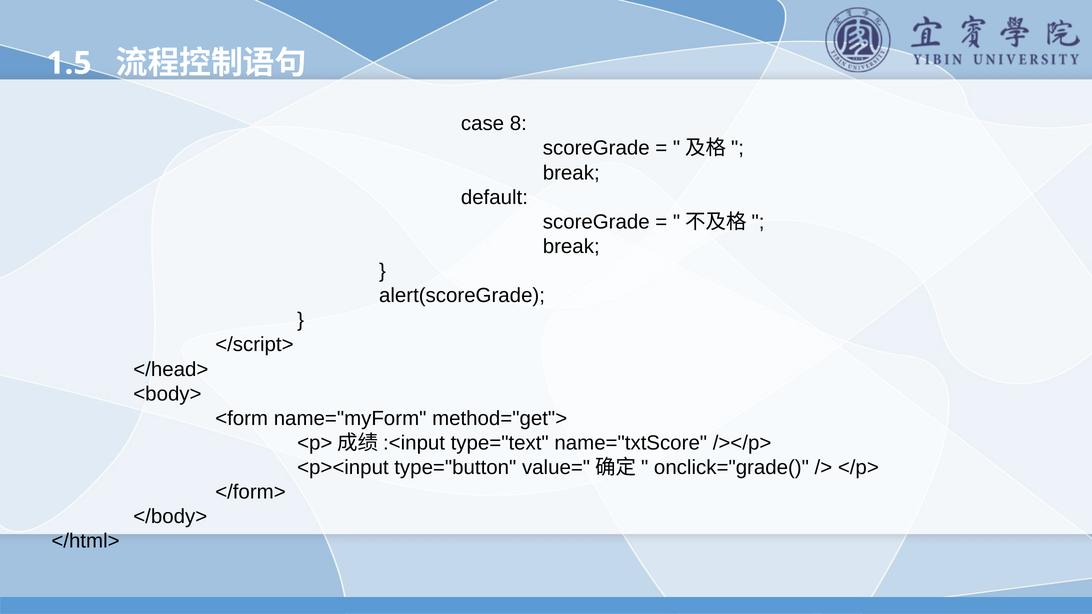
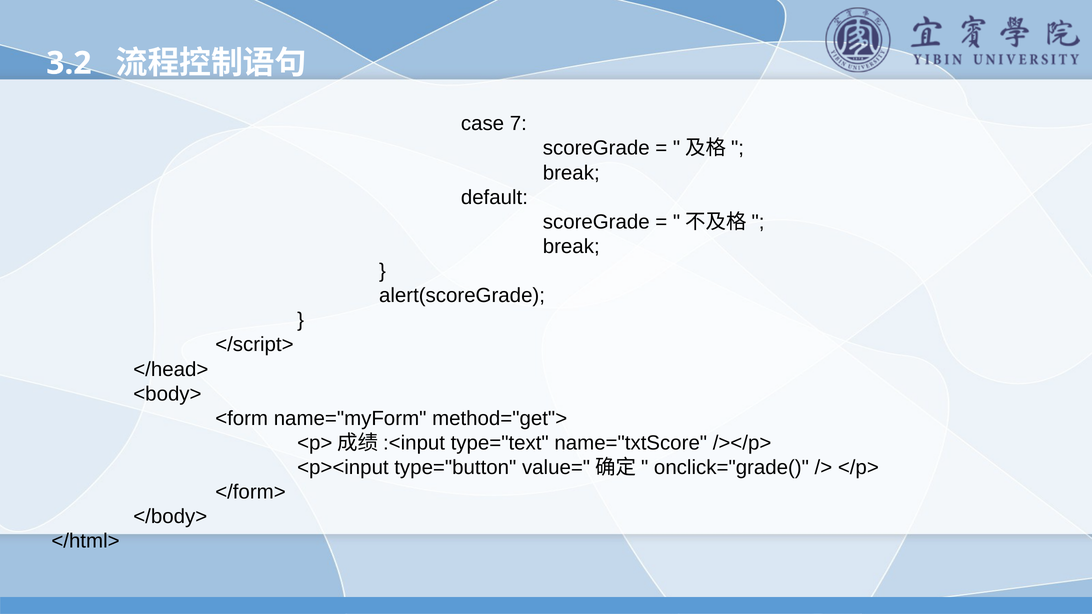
1.5: 1.5 -> 3.2
8: 8 -> 7
